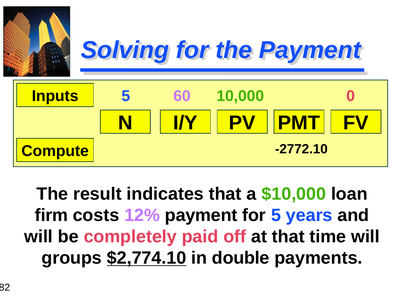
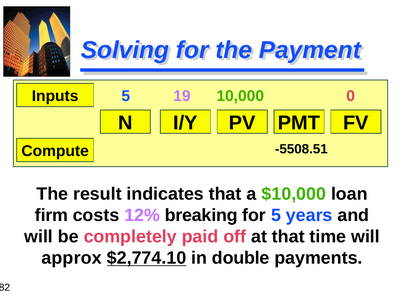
60: 60 -> 19
-2772.10: -2772.10 -> -5508.51
12% payment: payment -> breaking
groups: groups -> approx
